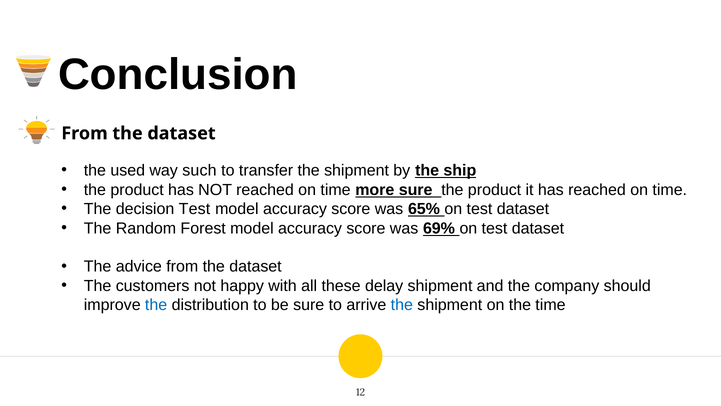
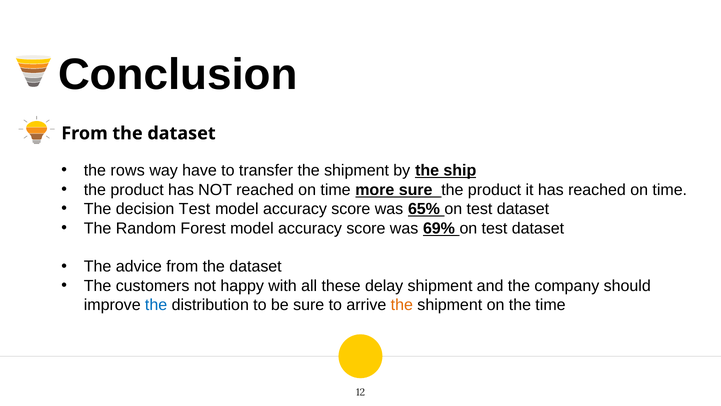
used: used -> rows
such: such -> have
the at (402, 305) colour: blue -> orange
